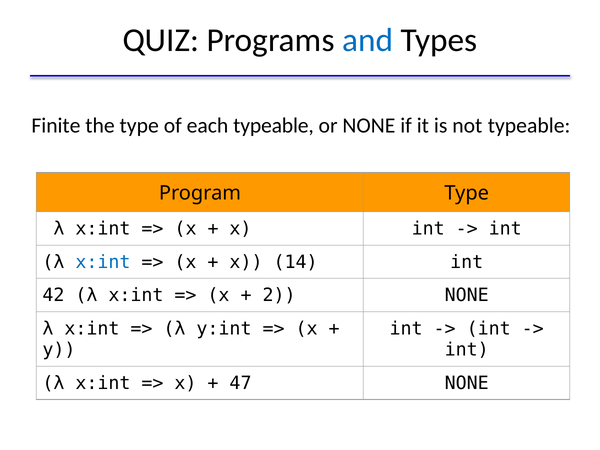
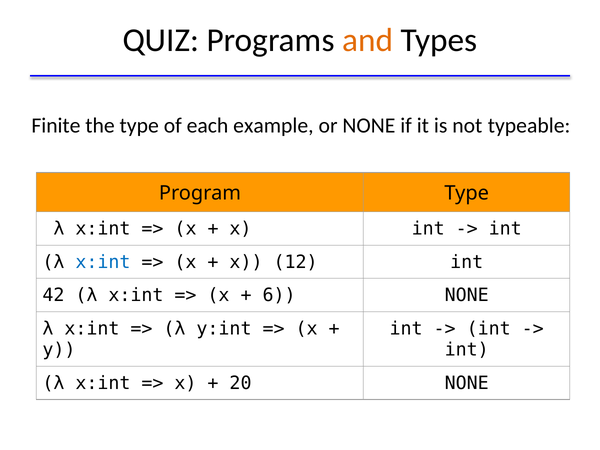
and colour: blue -> orange
each typeable: typeable -> example
14: 14 -> 12
2: 2 -> 6
47: 47 -> 20
